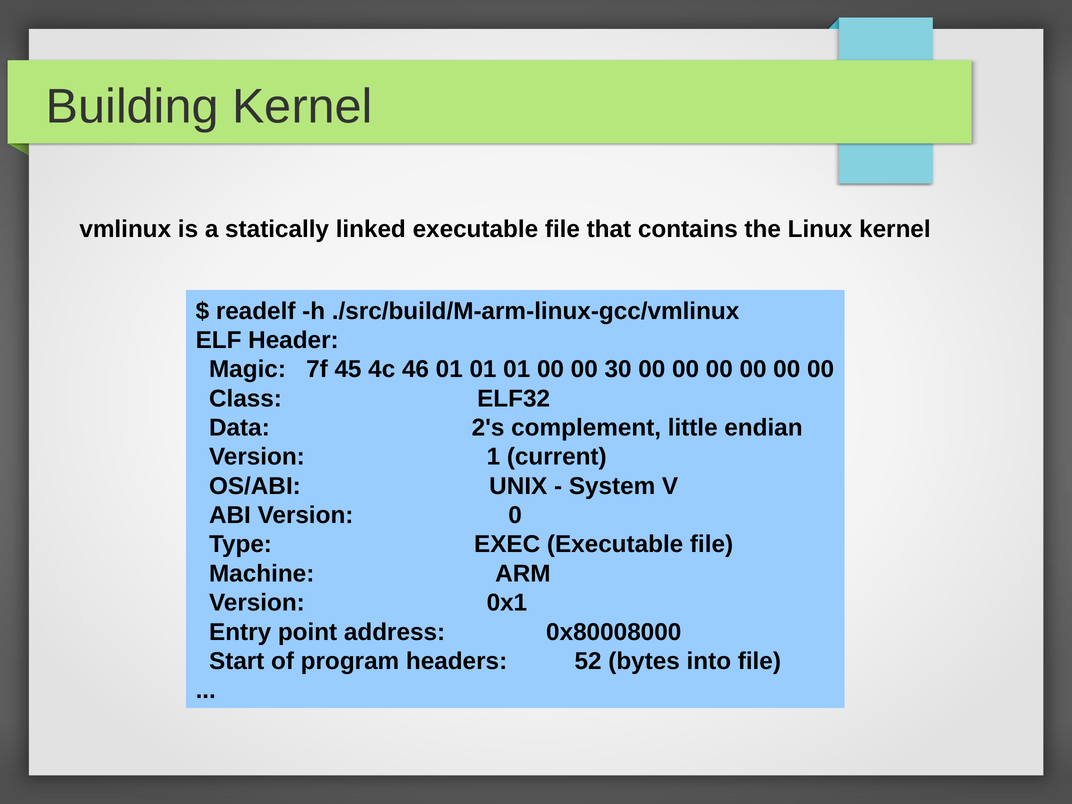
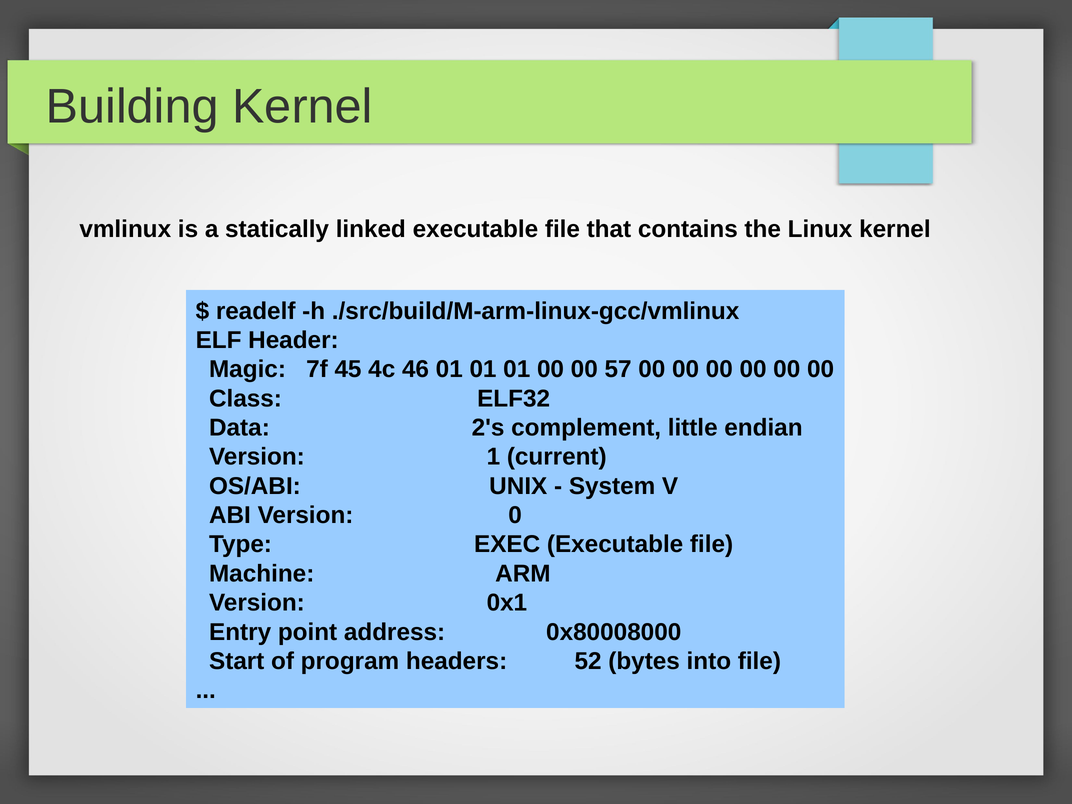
30: 30 -> 57
